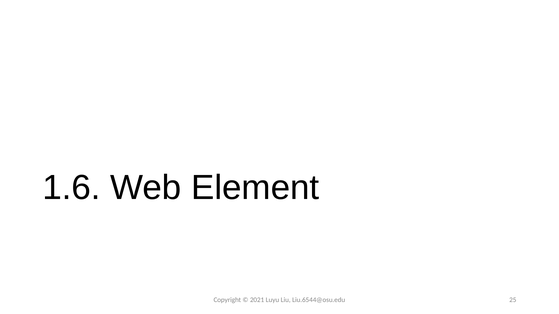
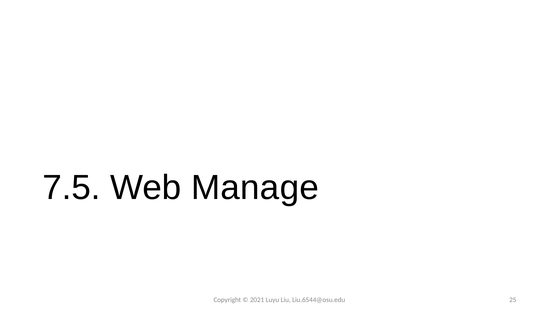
1.6: 1.6 -> 7.5
Element: Element -> Manage
